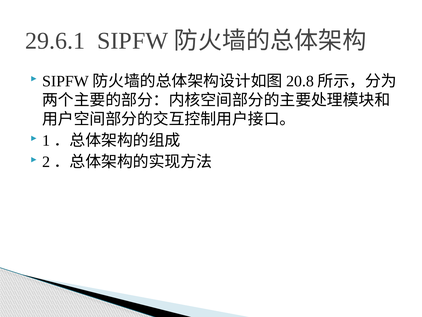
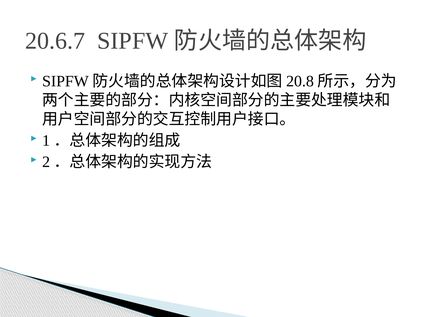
29.6.1: 29.6.1 -> 20.6.7
